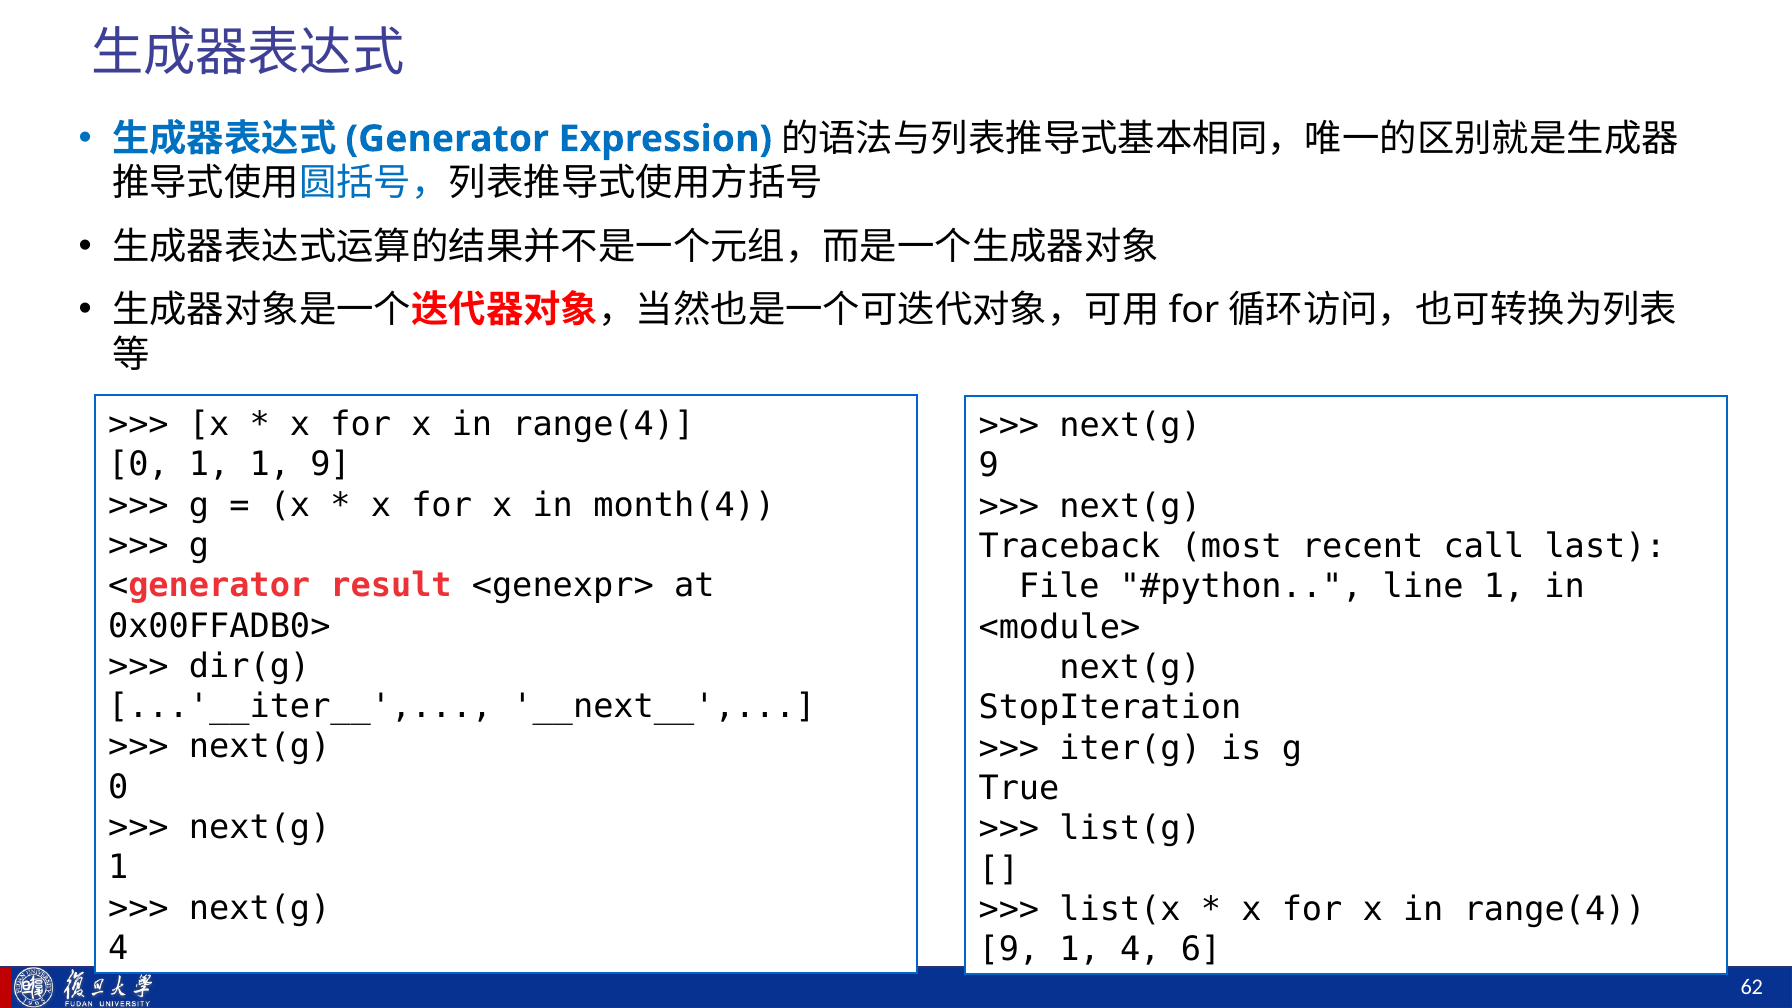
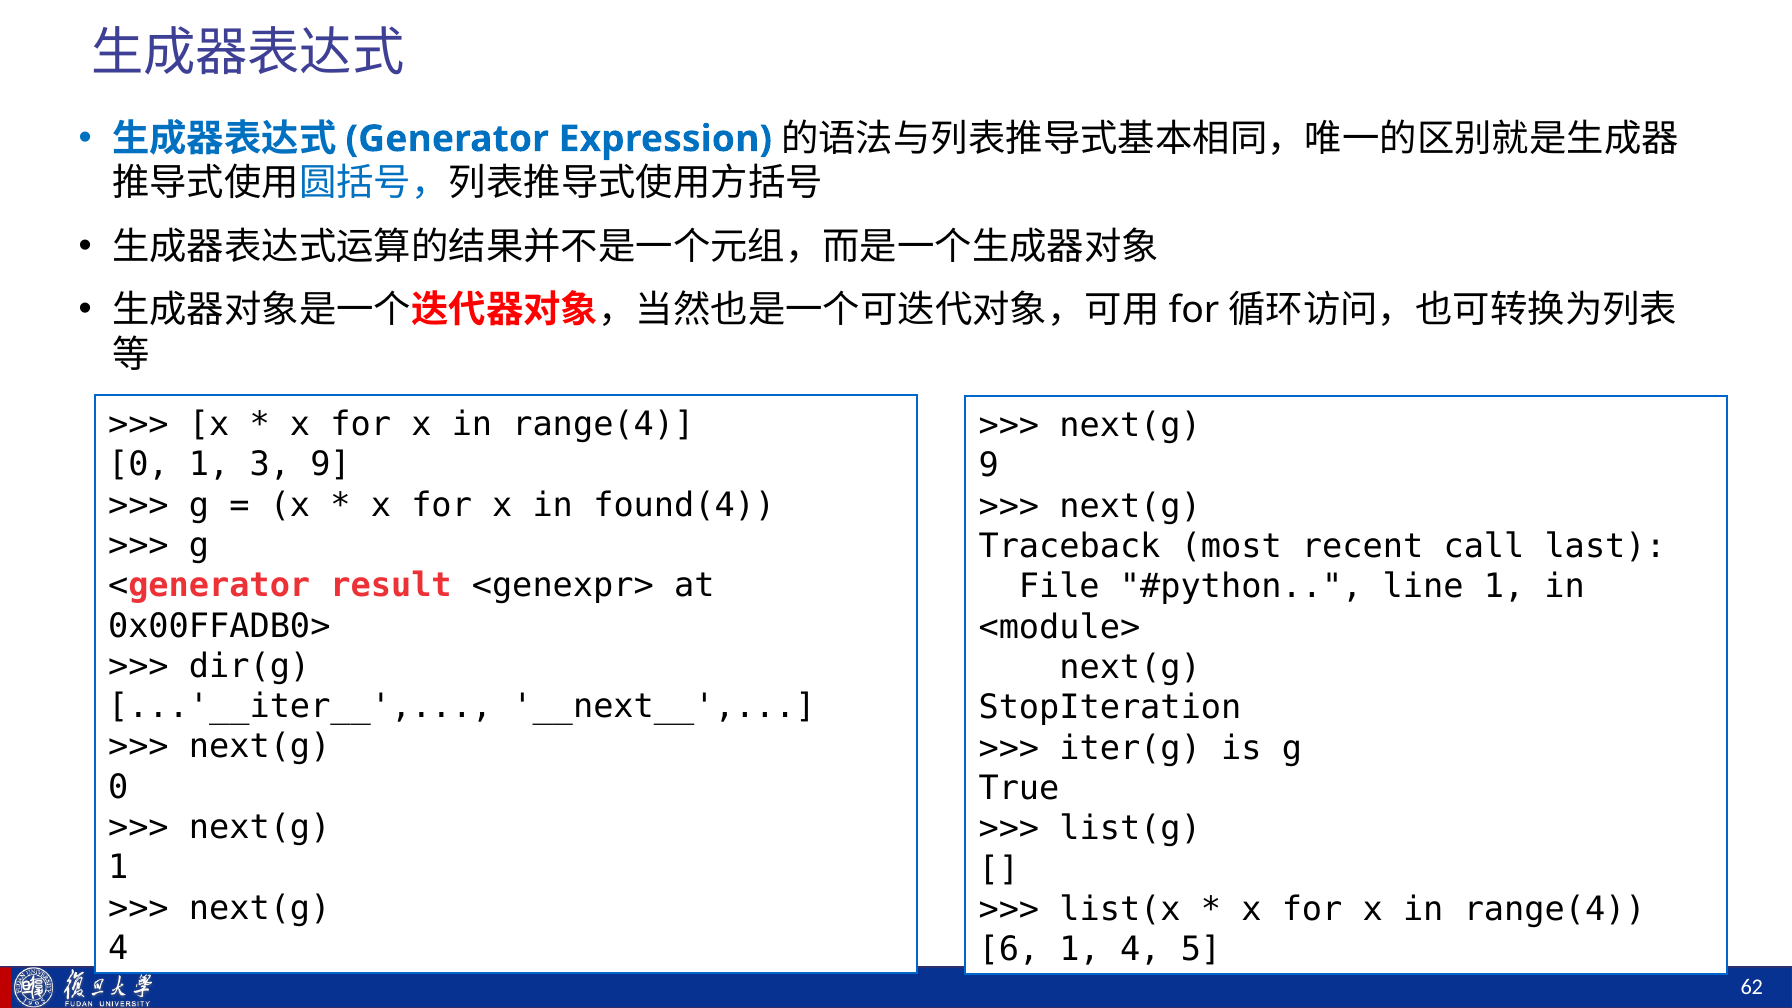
1 1: 1 -> 3
month(4: month(4 -> found(4
9 at (1009, 950): 9 -> 6
6: 6 -> 5
